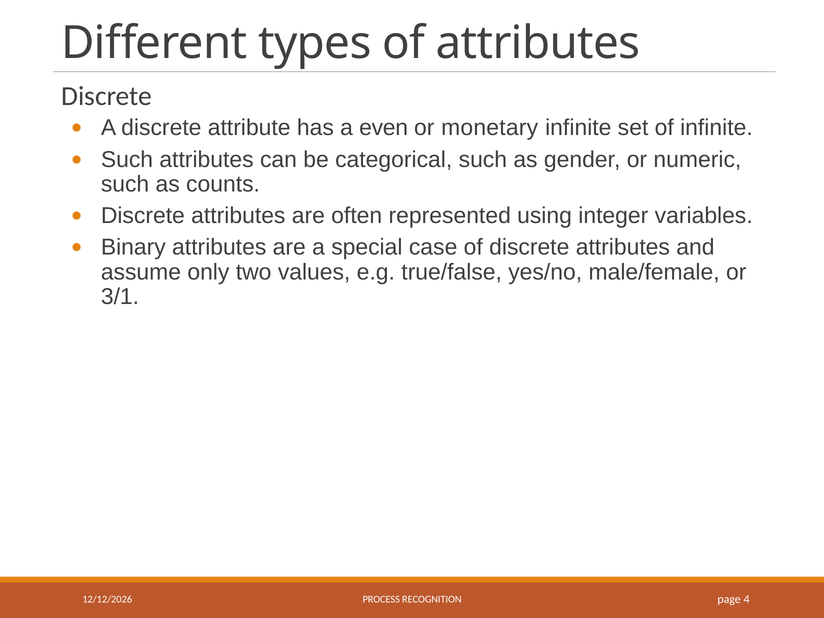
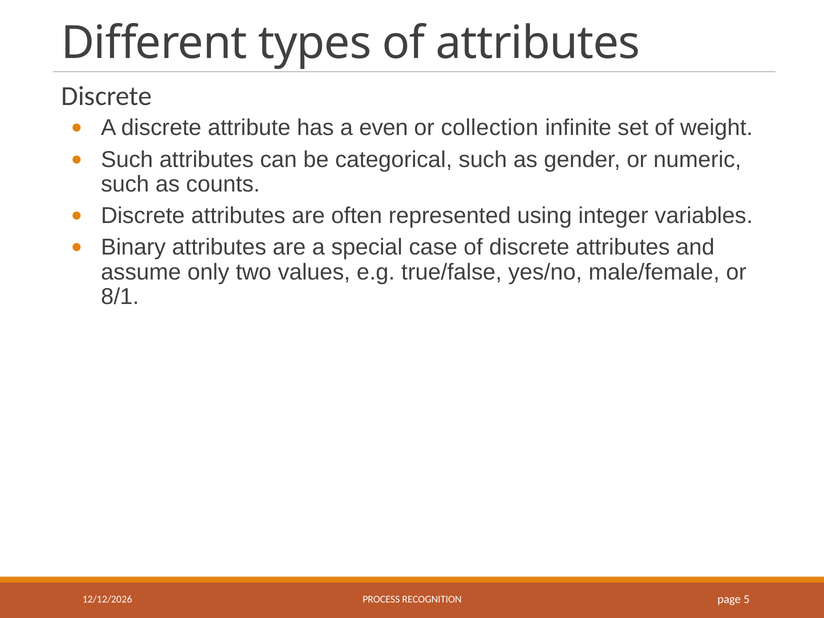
monetary: monetary -> collection
of infinite: infinite -> weight
3/1: 3/1 -> 8/1
4: 4 -> 5
